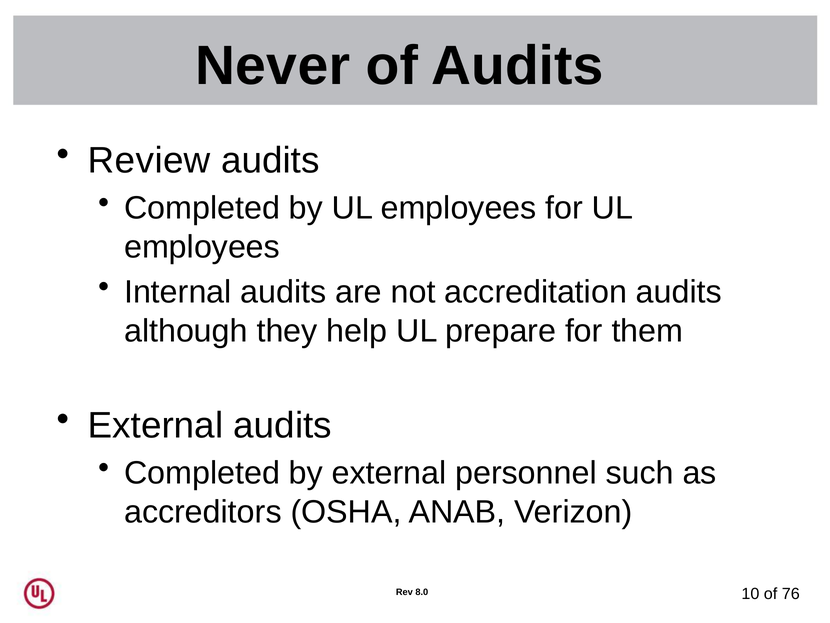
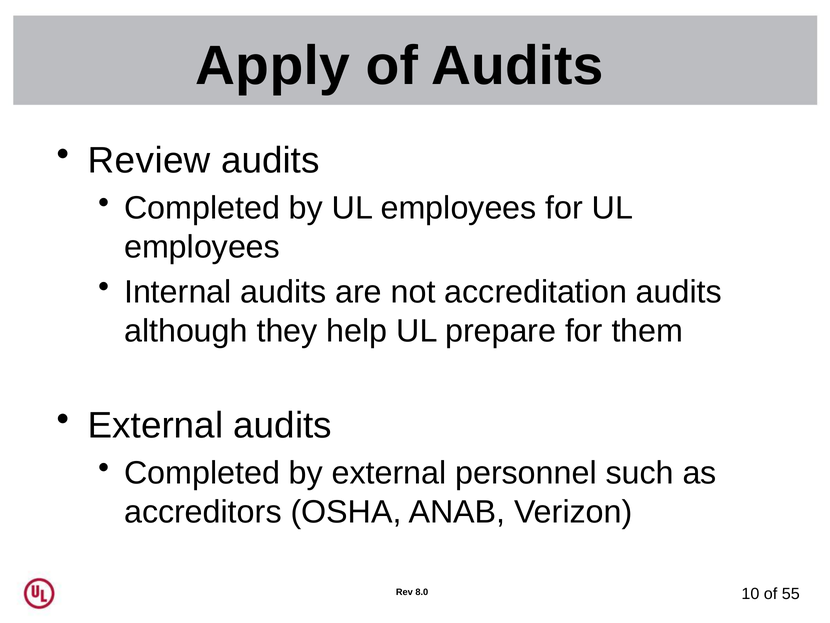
Never: Never -> Apply
76: 76 -> 55
